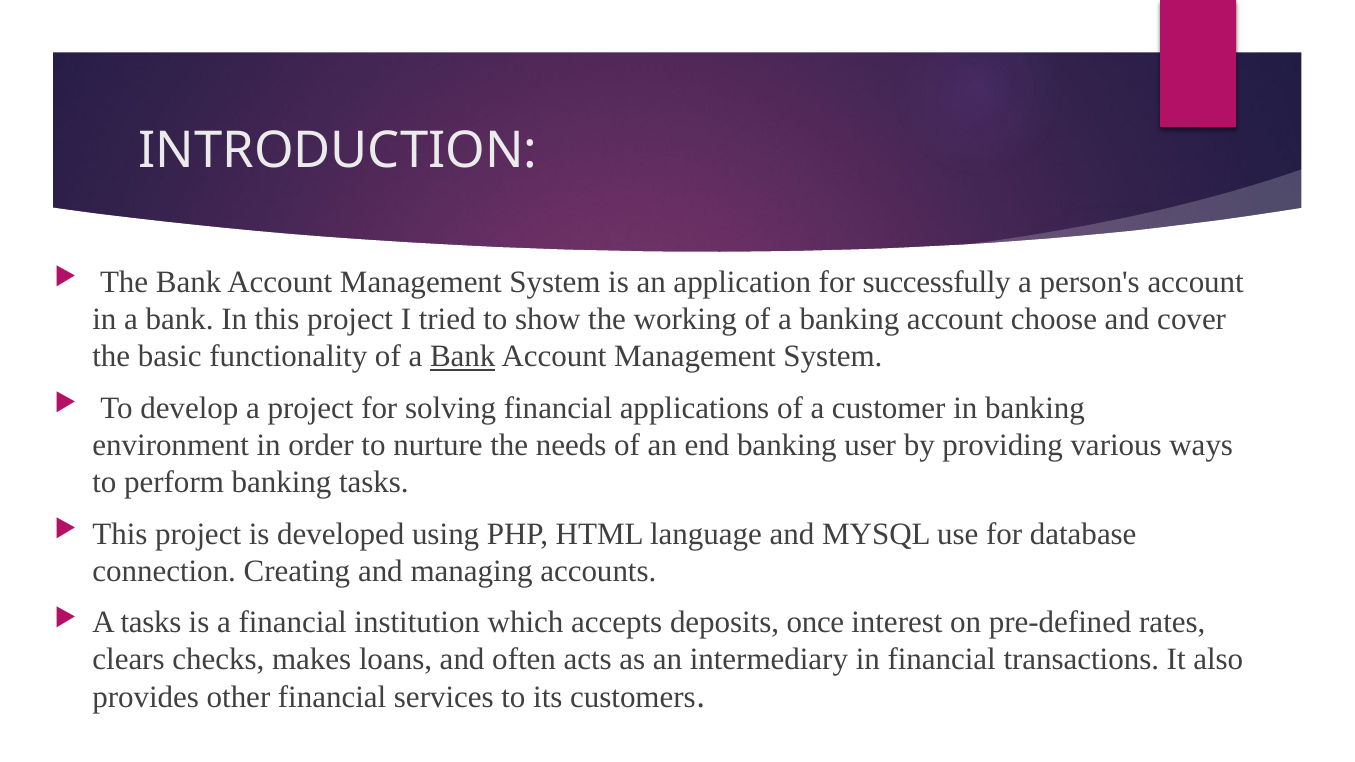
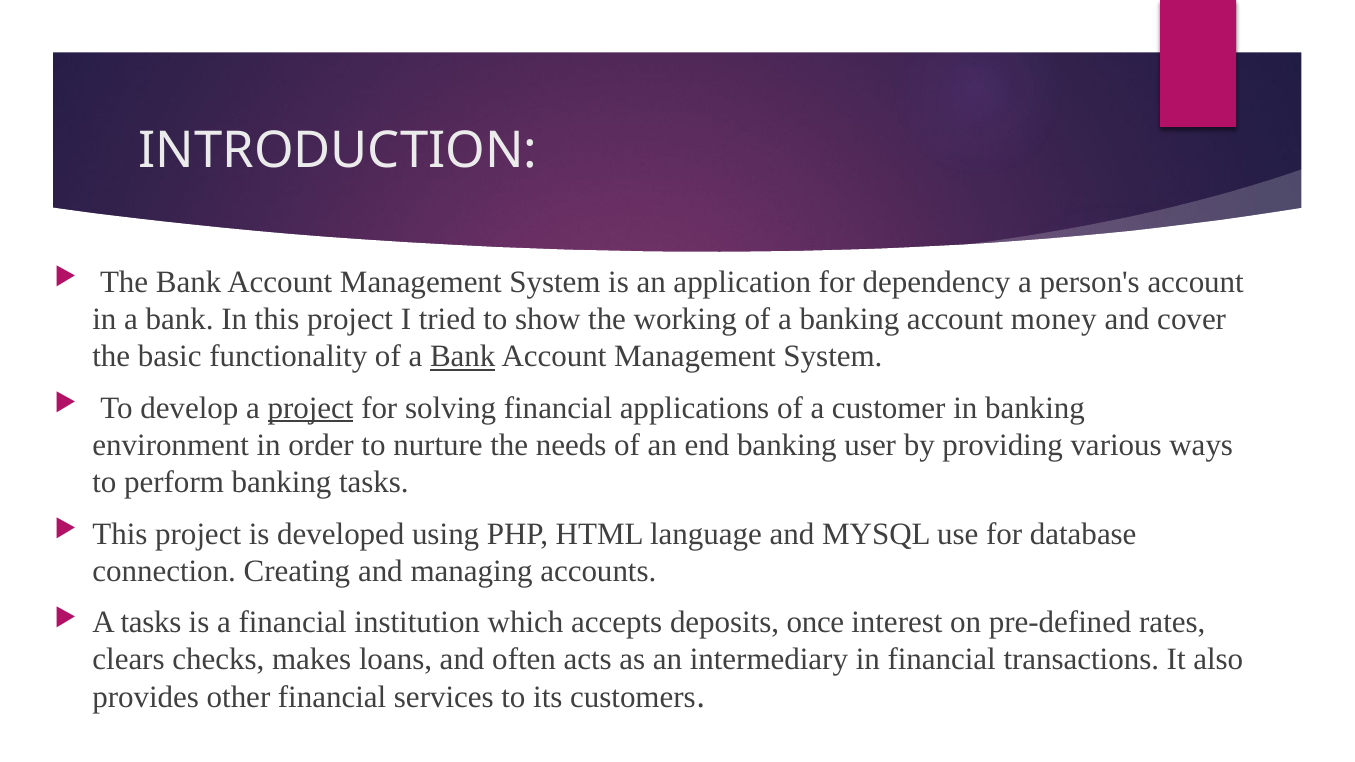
successfully: successfully -> dependency
choose: choose -> money
project at (311, 408) underline: none -> present
